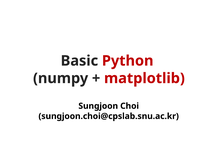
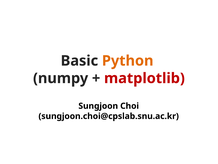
Python colour: red -> orange
